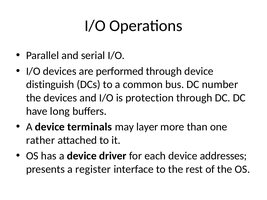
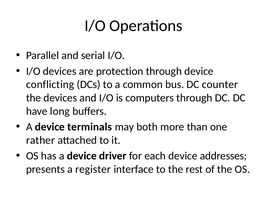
performed: performed -> protection
distinguish: distinguish -> conflicting
number: number -> counter
protection: protection -> computers
layer: layer -> both
